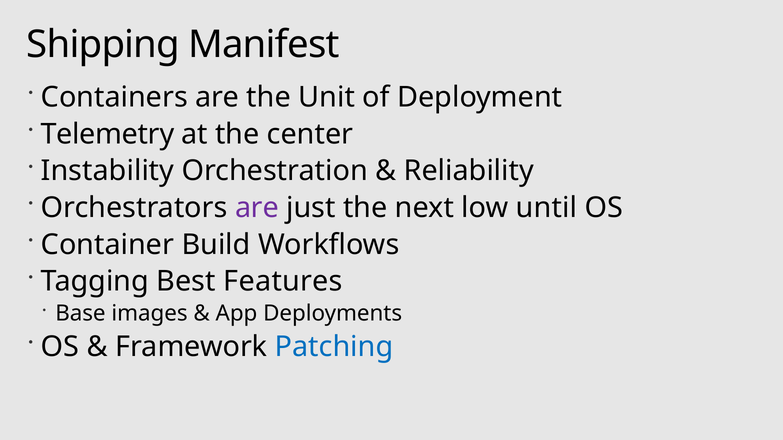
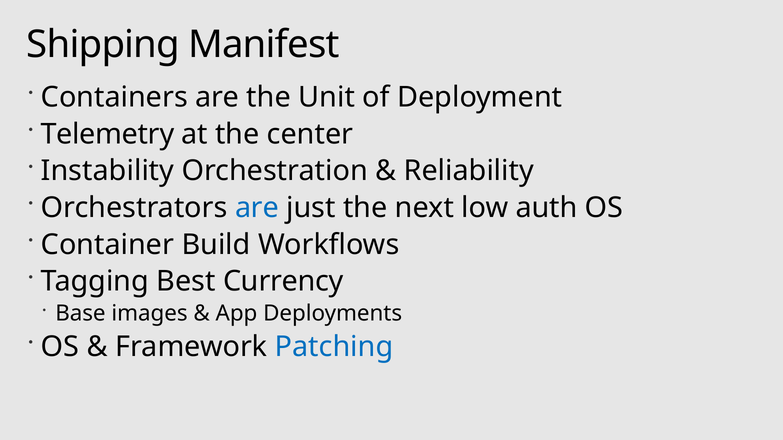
are at (257, 208) colour: purple -> blue
until: until -> auth
Features: Features -> Currency
